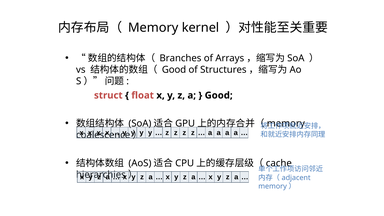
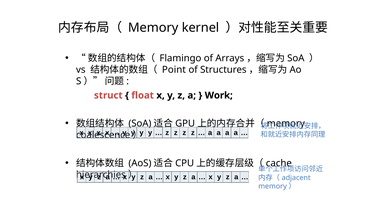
Branches: Branches -> Flamingo
Good at (174, 70): Good -> Point
Good at (219, 95): Good -> Work
